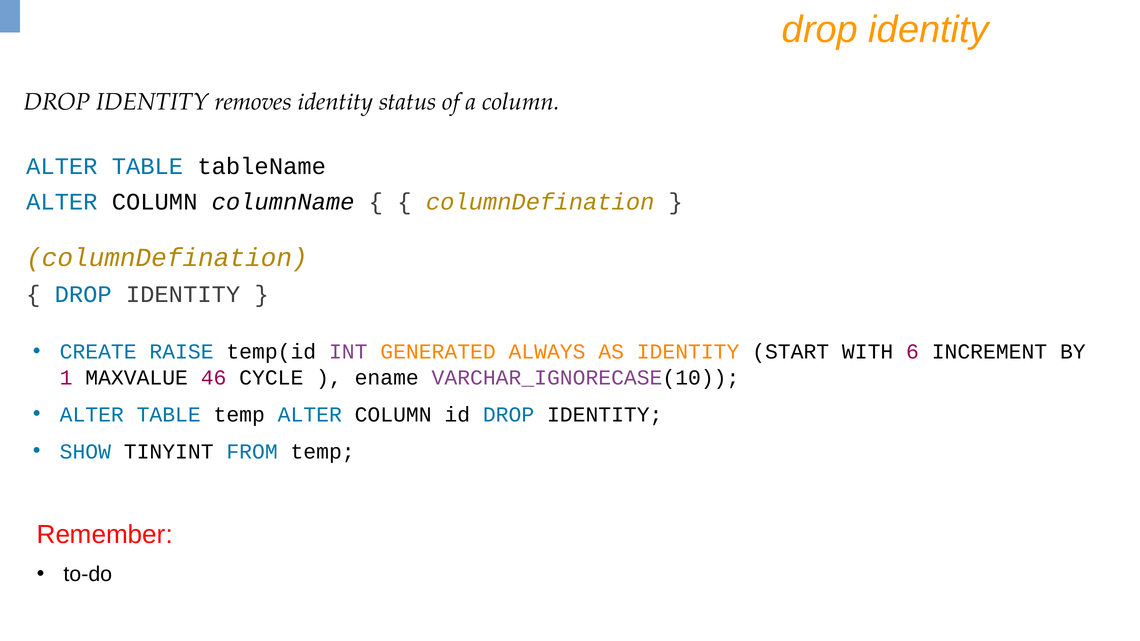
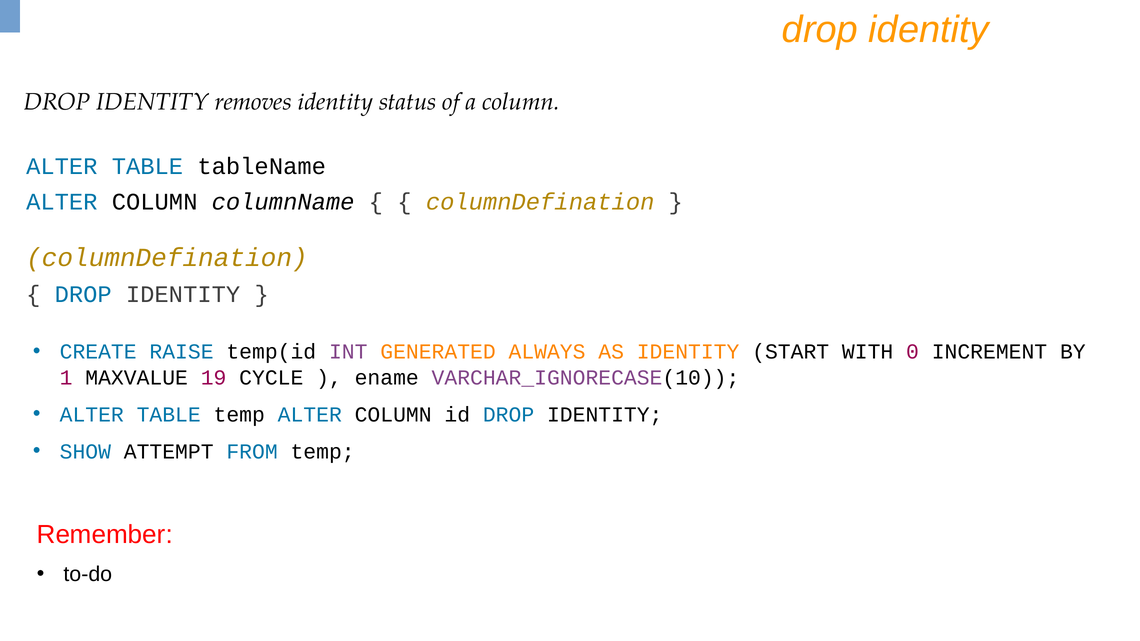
6: 6 -> 0
46: 46 -> 19
TINYINT: TINYINT -> ATTEMPT
